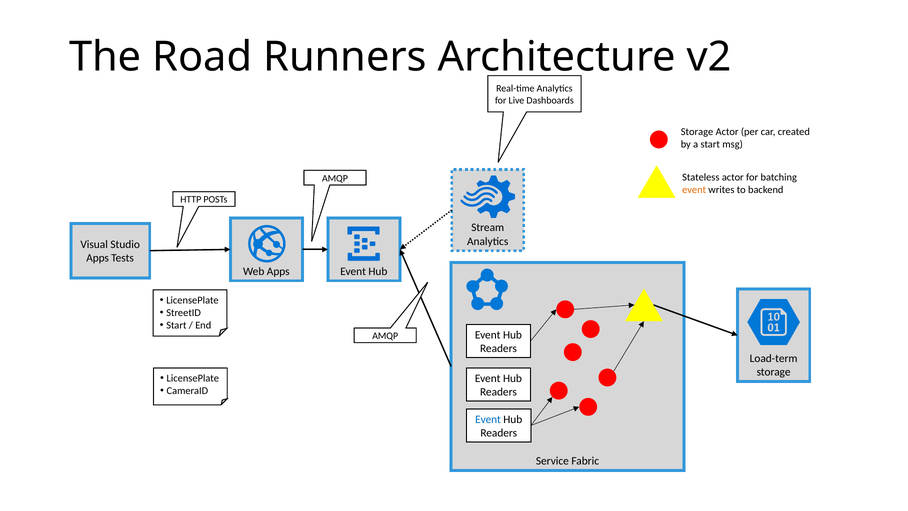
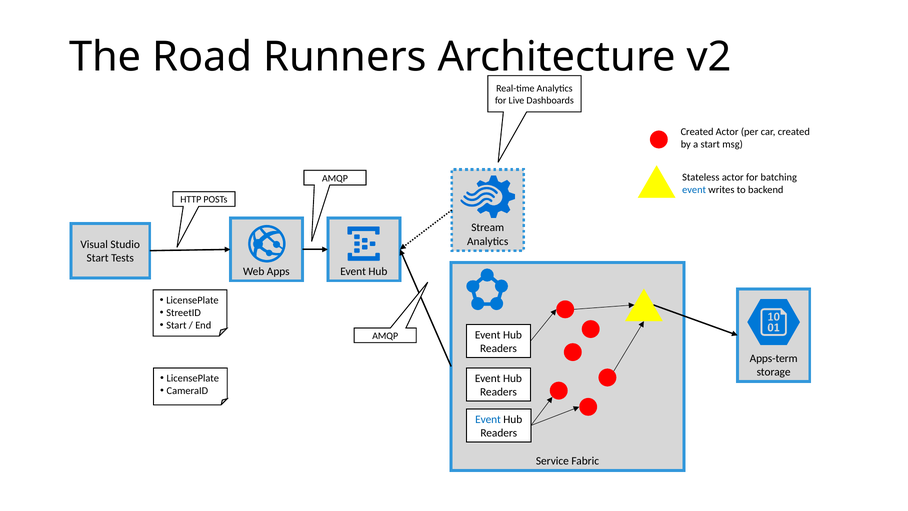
Storage at (697, 132): Storage -> Created
event at (694, 190) colour: orange -> blue
Apps at (98, 258): Apps -> Start
Load-term: Load-term -> Apps-term
